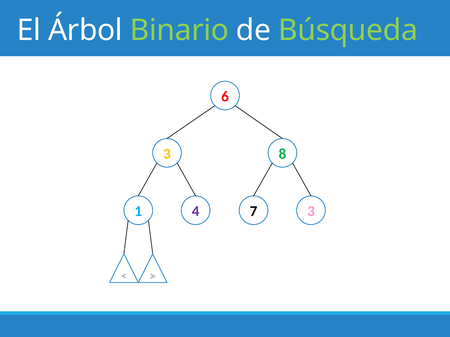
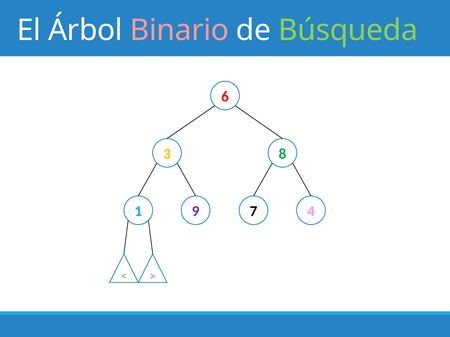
Binario colour: light green -> pink
4: 4 -> 9
7 3: 3 -> 4
